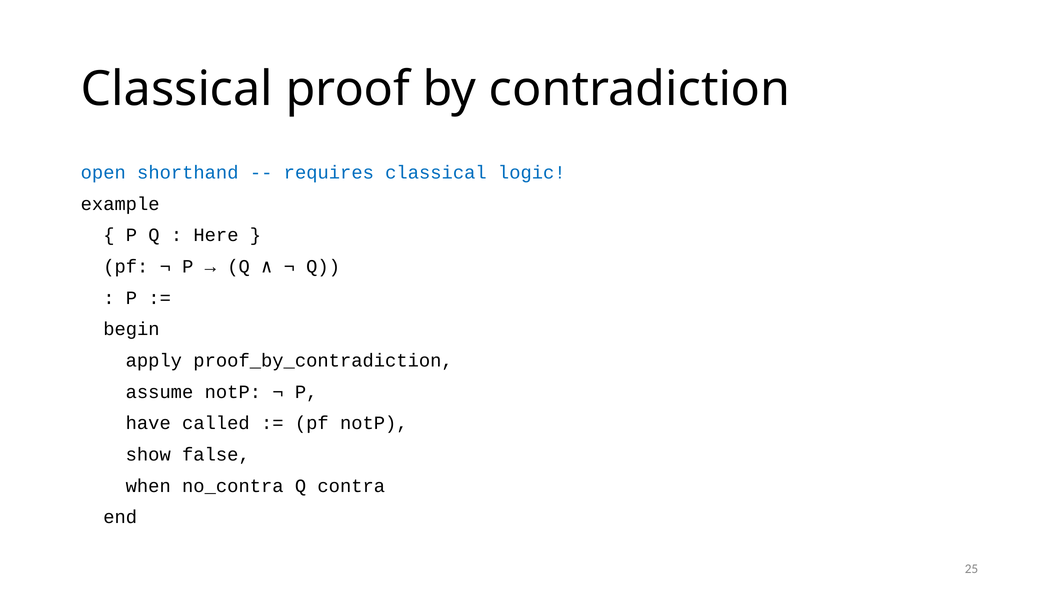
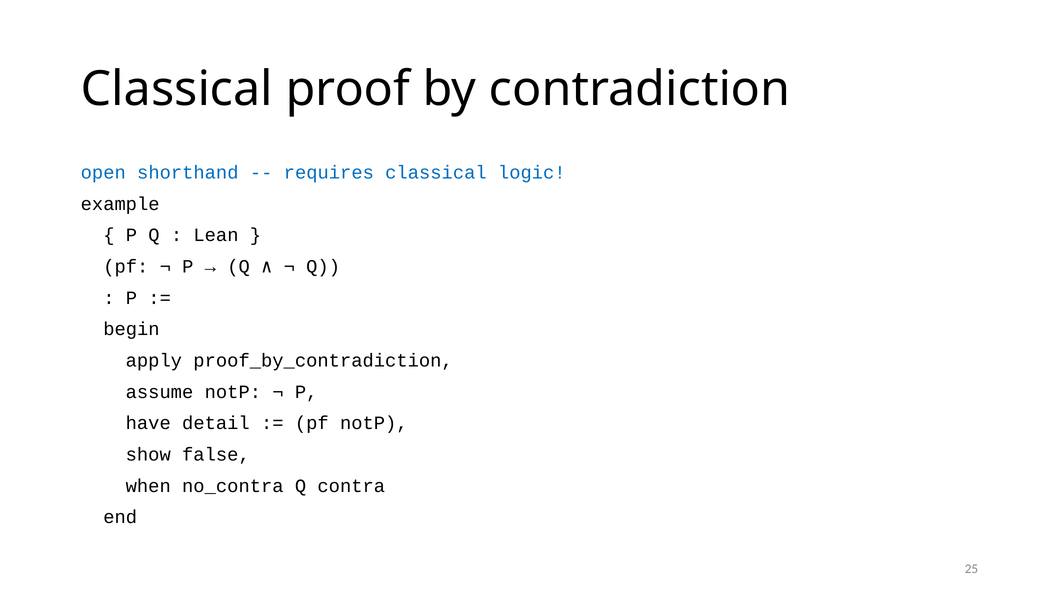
Here: Here -> Lean
called: called -> detail
